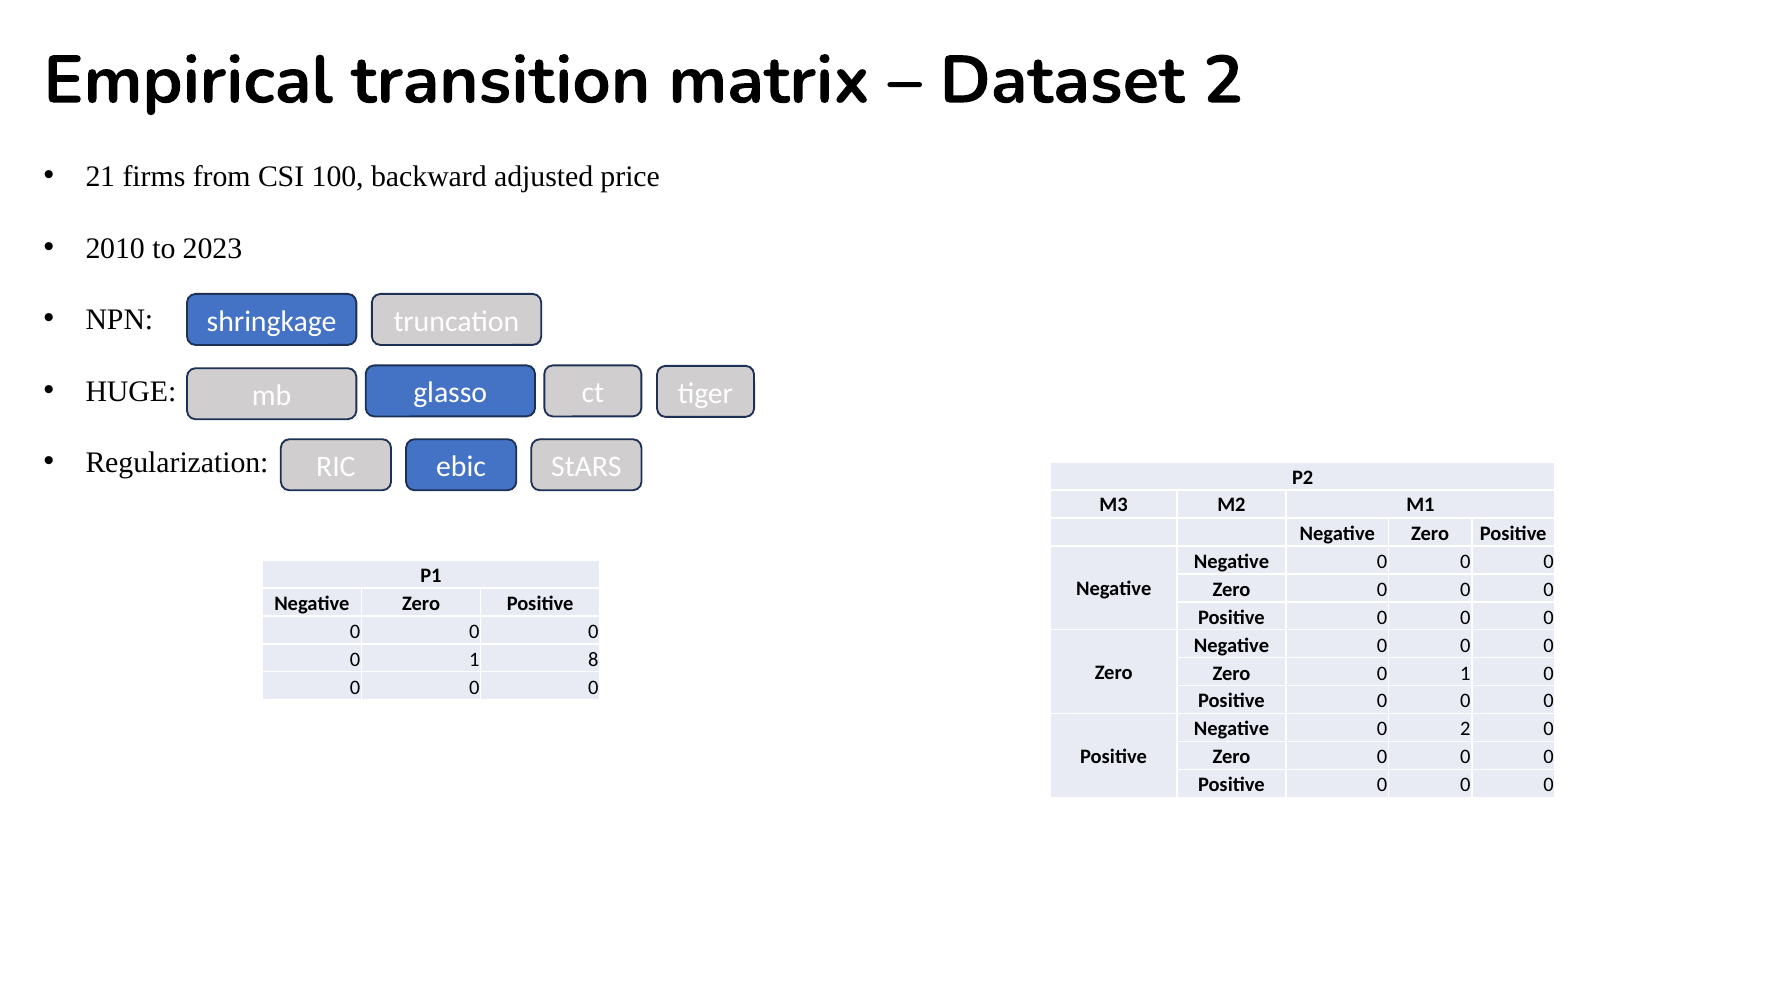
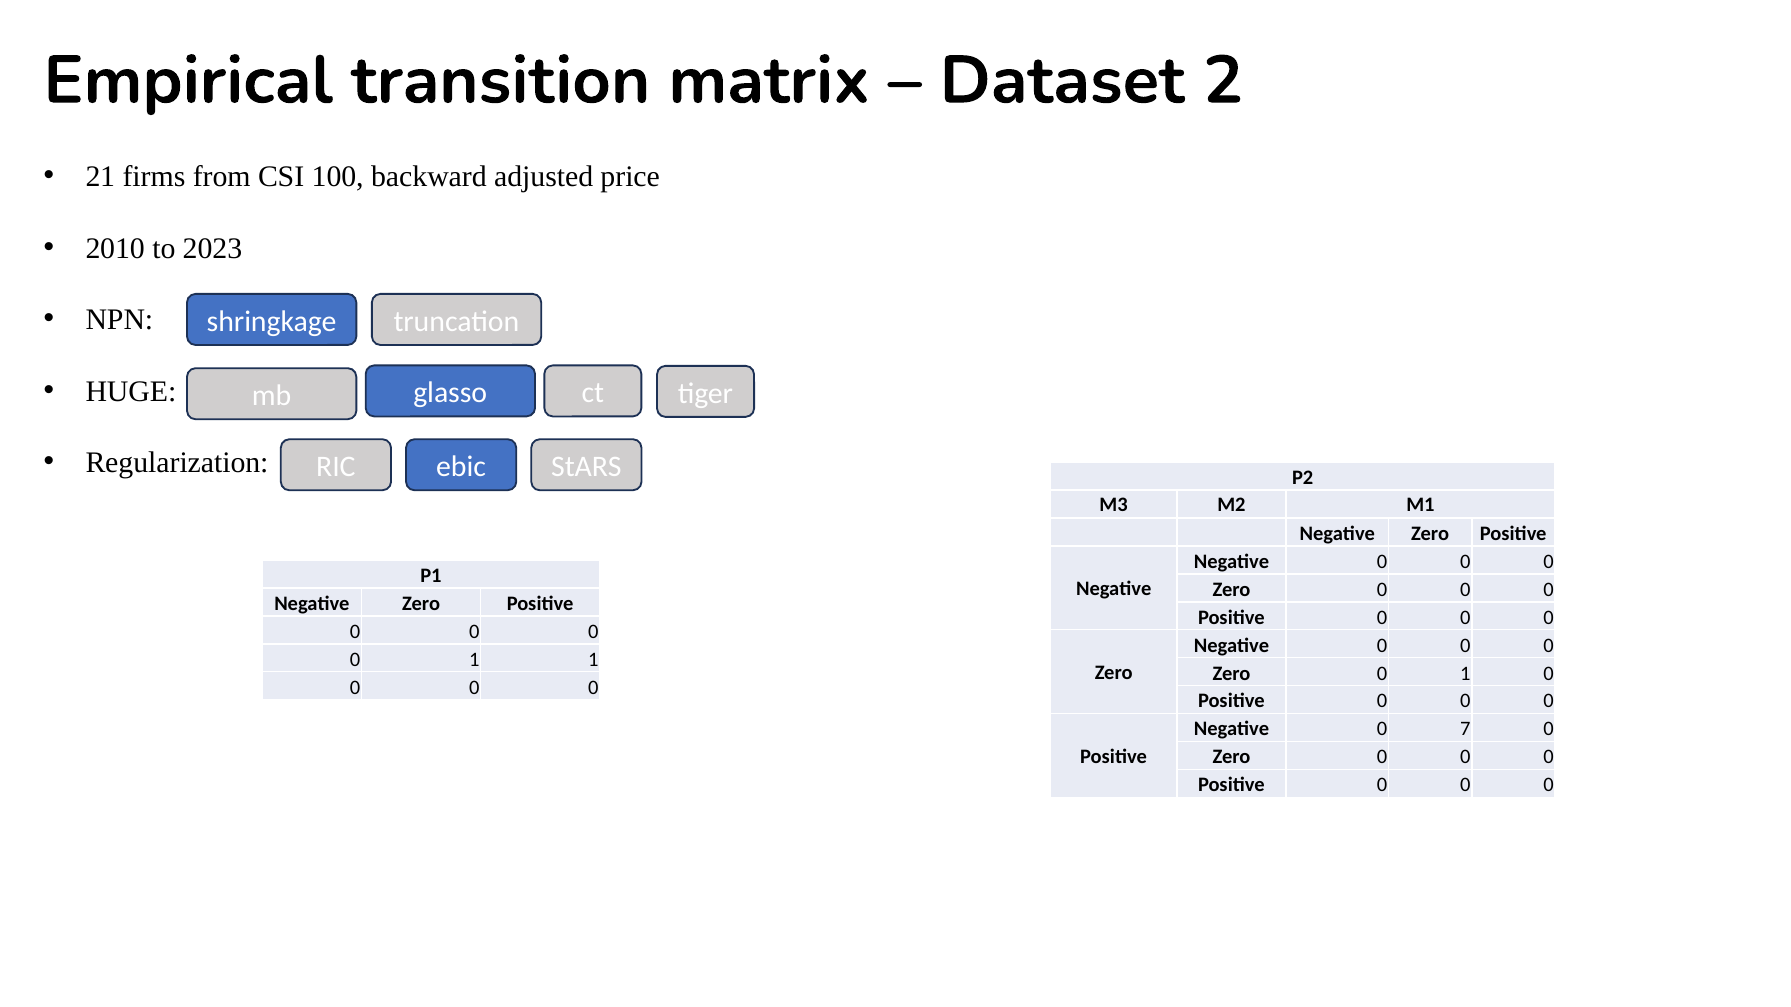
1 8: 8 -> 1
0 2: 2 -> 7
